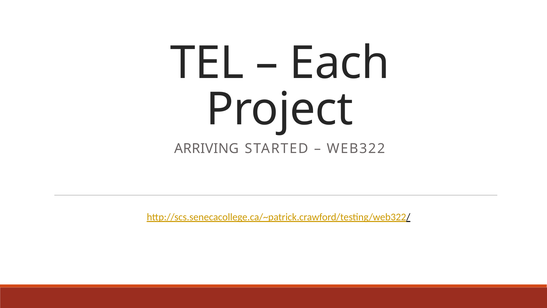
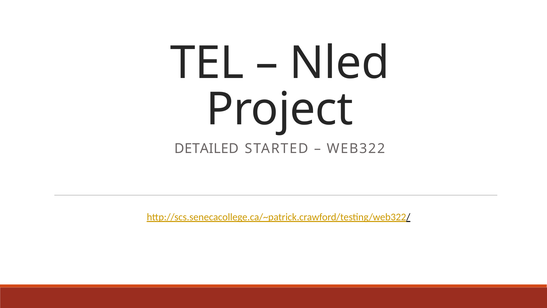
Each: Each -> Nled
ARRIVING: ARRIVING -> DETAILED
